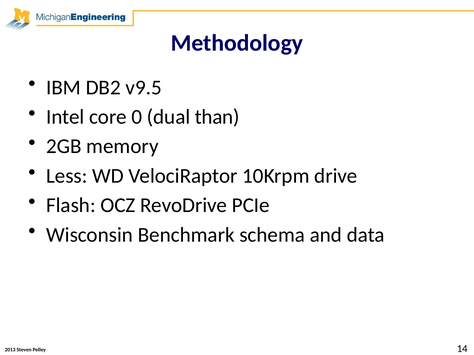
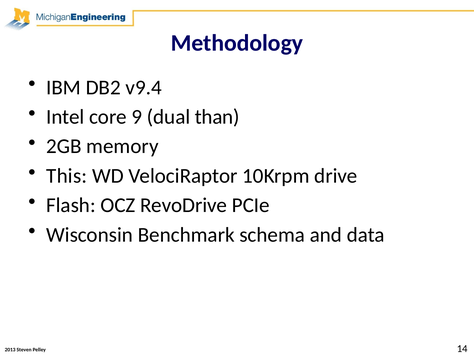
v9.5: v9.5 -> v9.4
0: 0 -> 9
Less: Less -> This
